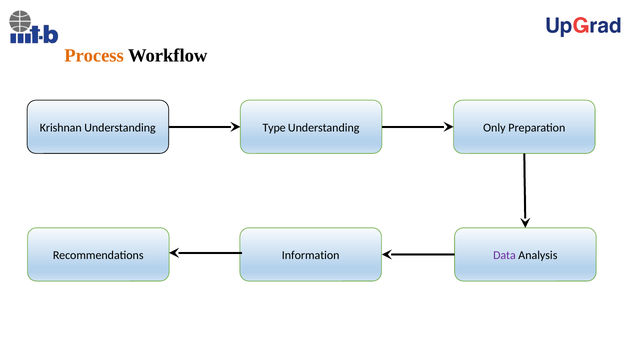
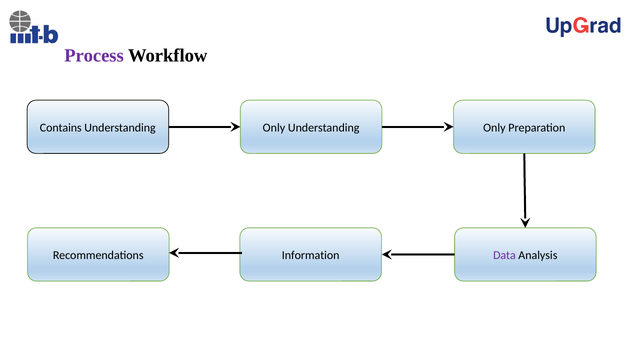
Process colour: orange -> purple
Krishnan: Krishnan -> Contains
Type at (274, 128): Type -> Only
